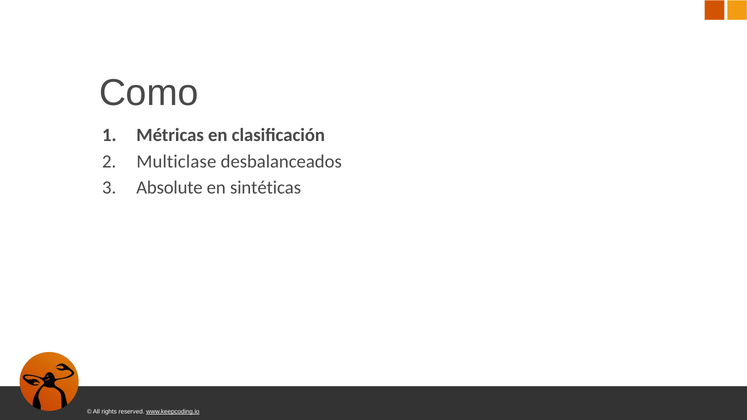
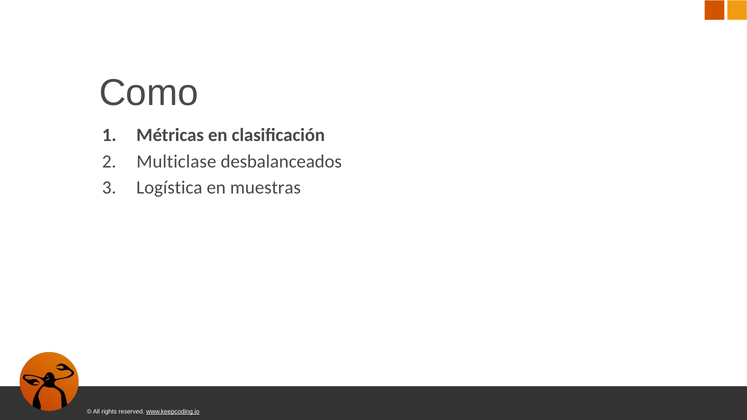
Absolute: Absolute -> Logística
sintéticas: sintéticas -> muestras
